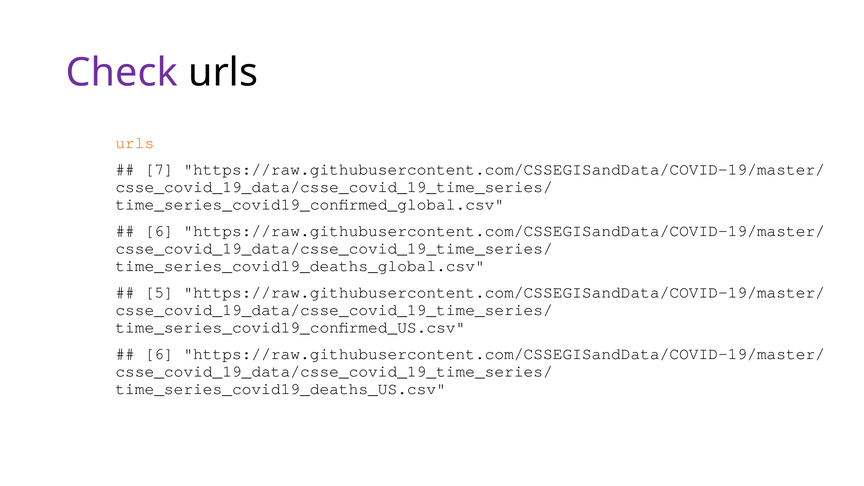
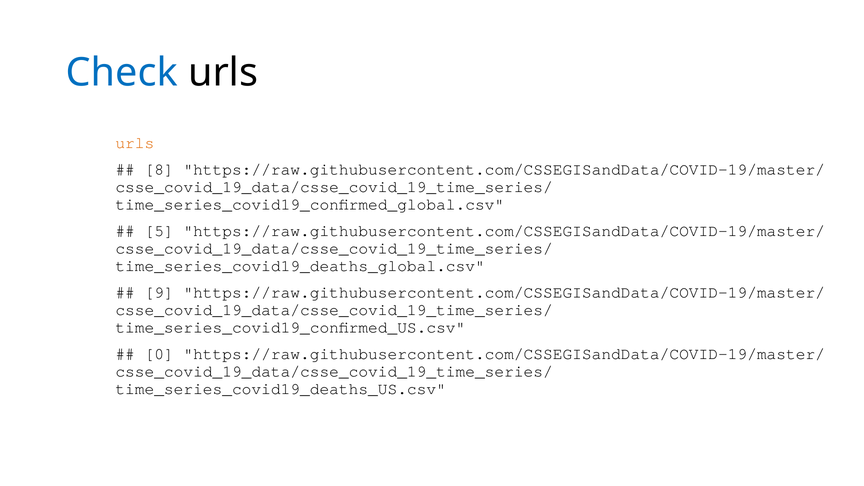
Check colour: purple -> blue
7: 7 -> 8
6 at (159, 231): 6 -> 5
5: 5 -> 9
6 at (159, 354): 6 -> 0
